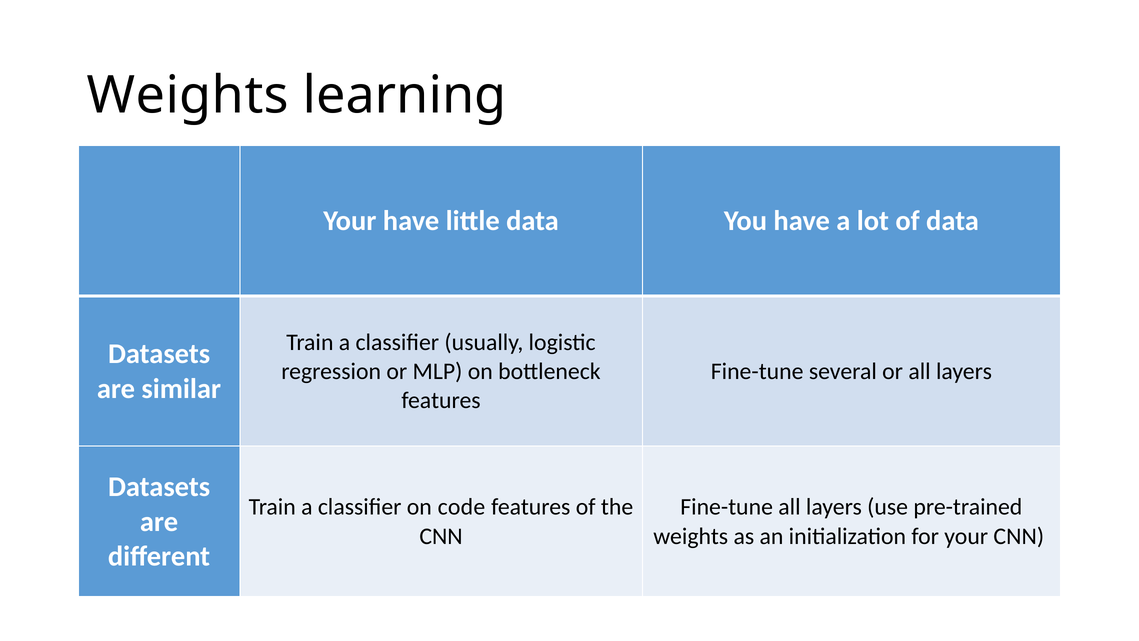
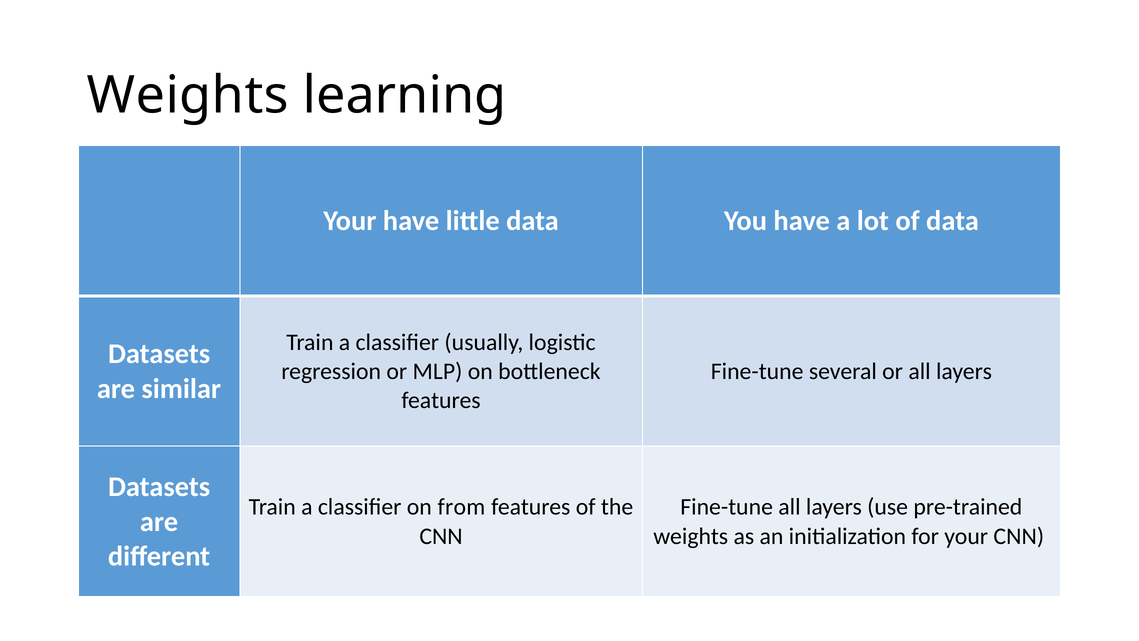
code: code -> from
